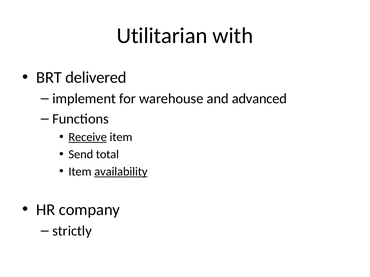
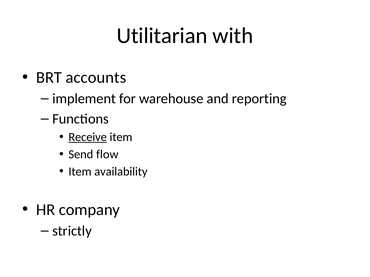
delivered: delivered -> accounts
advanced: advanced -> reporting
total: total -> flow
availability underline: present -> none
